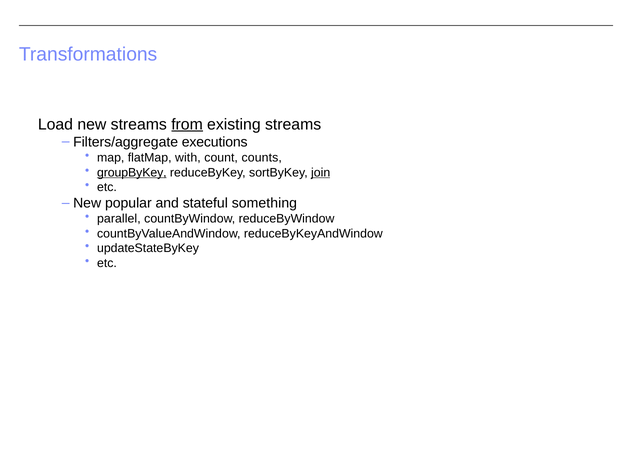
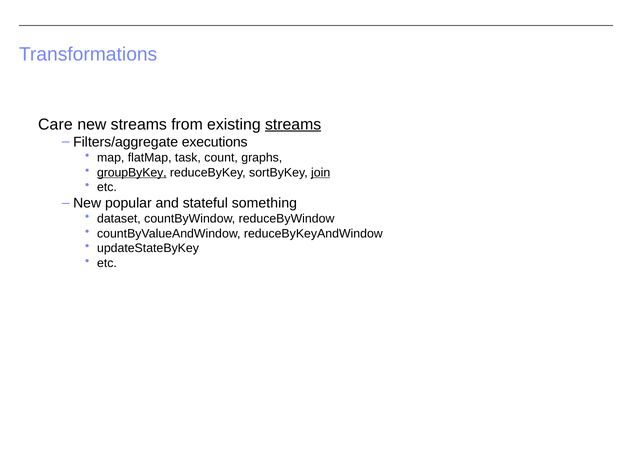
Load: Load -> Care
from underline: present -> none
streams at (293, 124) underline: none -> present
with: with -> task
counts: counts -> graphs
parallel: parallel -> dataset
